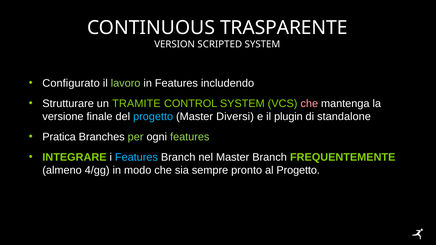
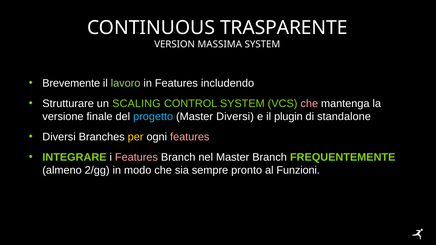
SCRIPTED: SCRIPTED -> MASSIMA
Configurato: Configurato -> Brevemente
TRAMITE: TRAMITE -> SCALING
Pratica at (59, 137): Pratica -> Diversi
per colour: light green -> yellow
features at (190, 137) colour: light green -> pink
Features at (136, 157) colour: light blue -> pink
4/gg: 4/gg -> 2/gg
al Progetto: Progetto -> Funzioni
